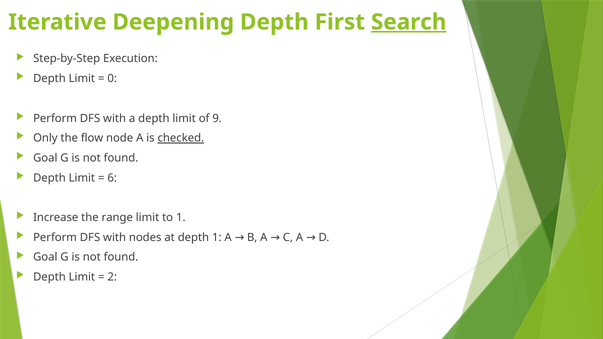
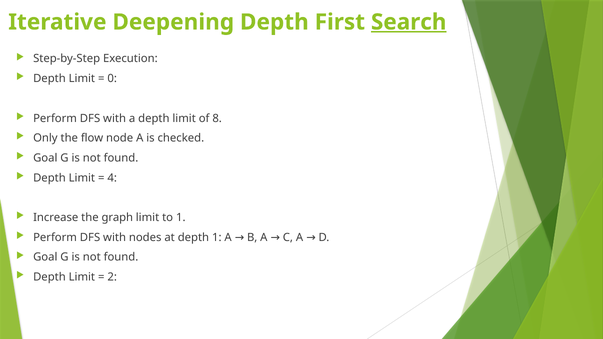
9: 9 -> 8
checked underline: present -> none
6: 6 -> 4
range: range -> graph
